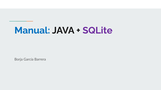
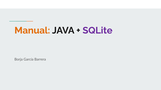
Manual colour: blue -> orange
